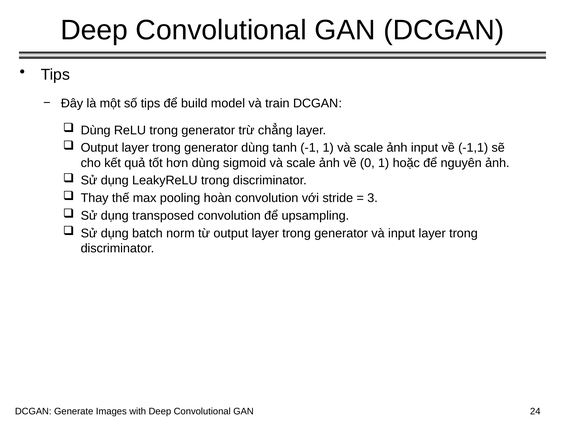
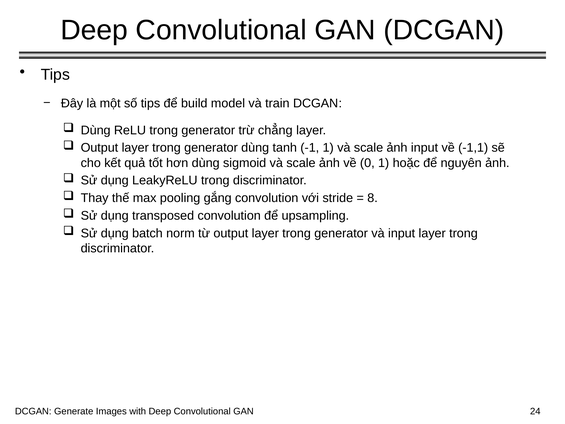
hoàn: hoàn -> gắng
3: 3 -> 8
